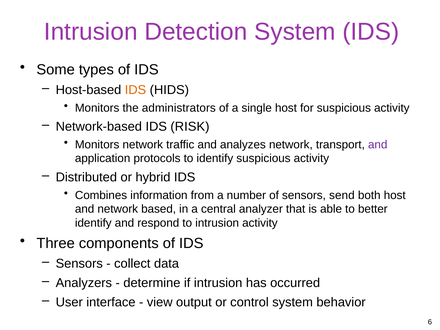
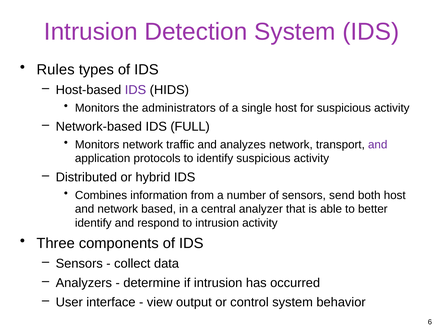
Some: Some -> Rules
IDS at (136, 90) colour: orange -> purple
RISK: RISK -> FULL
